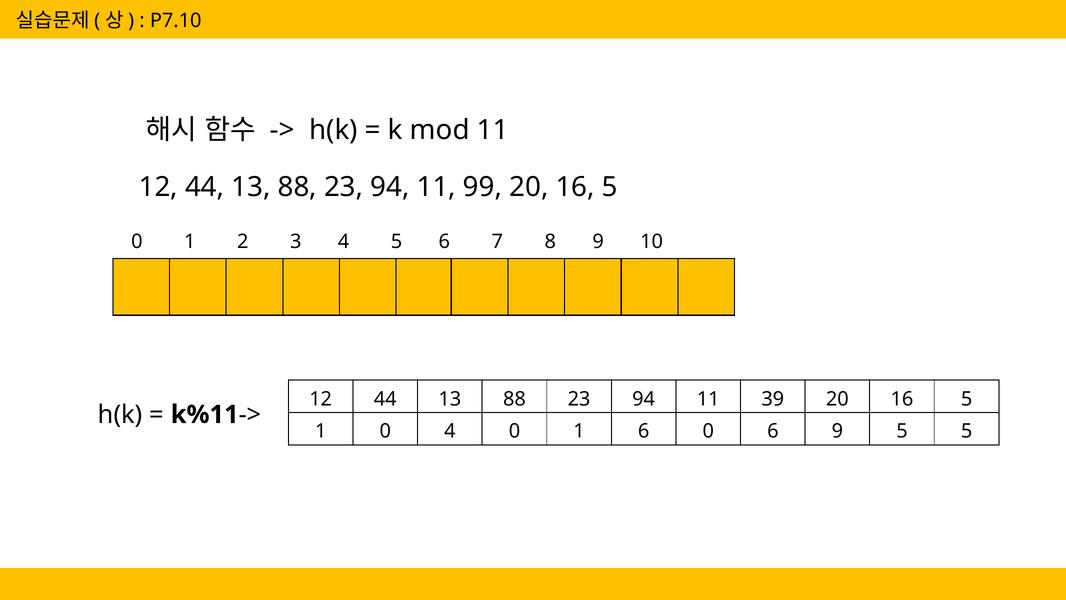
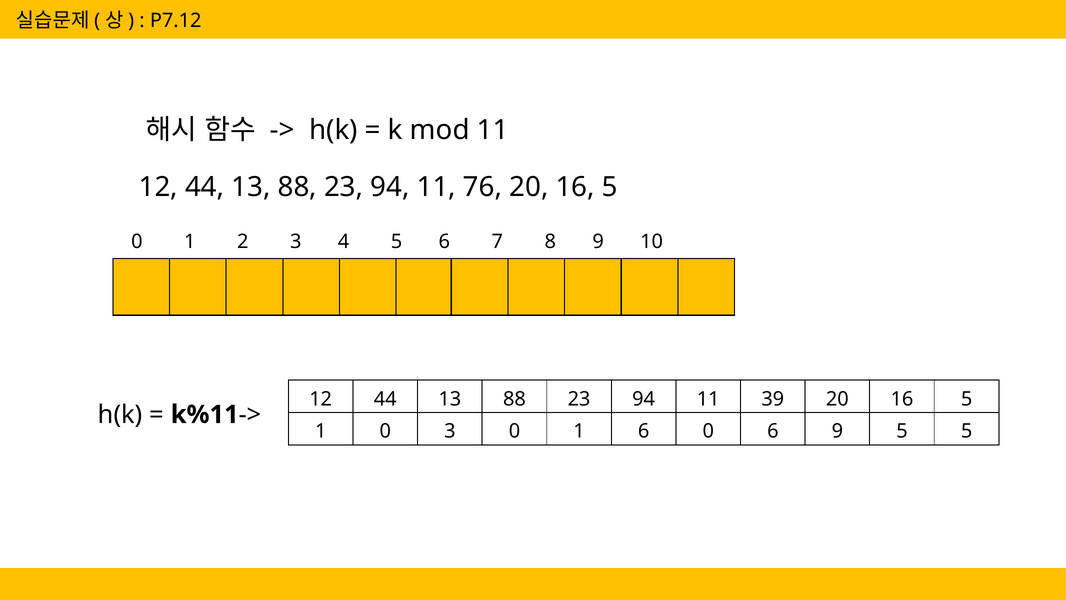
P7.10: P7.10 -> P7.12
99: 99 -> 76
0 4: 4 -> 3
